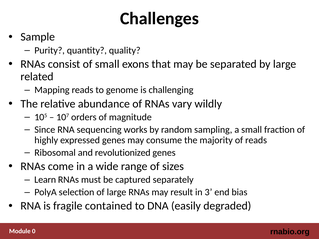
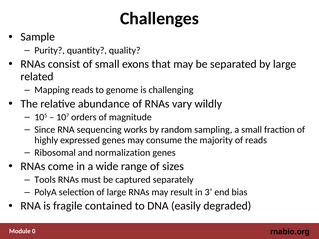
revolutionized: revolutionized -> normalization
Learn: Learn -> Tools
